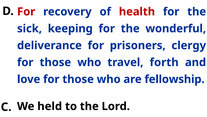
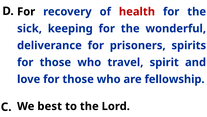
For at (26, 12) colour: red -> black
clergy: clergy -> spirits
forth: forth -> spirit
held: held -> best
